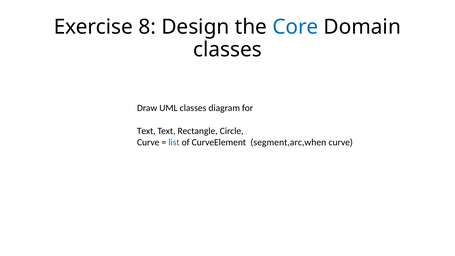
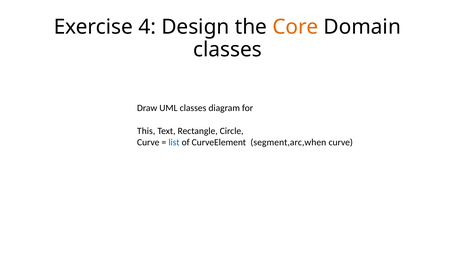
8: 8 -> 4
Core colour: blue -> orange
Text at (146, 131): Text -> This
